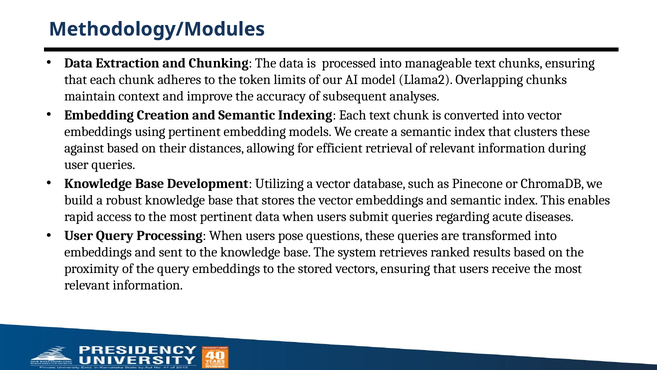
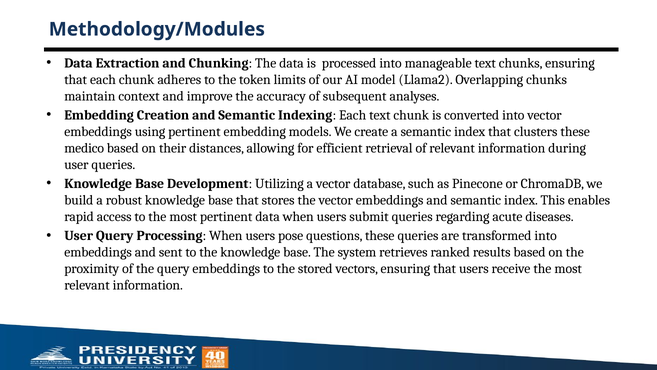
against: against -> medico
